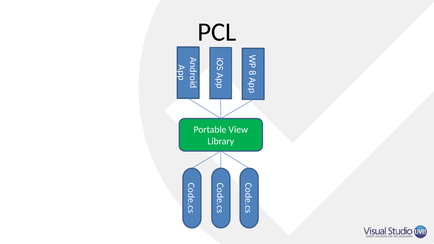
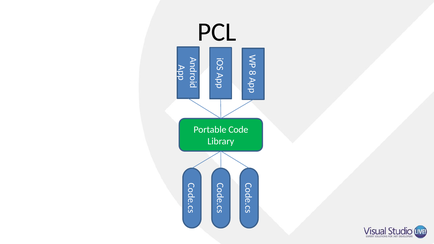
View: View -> Code
